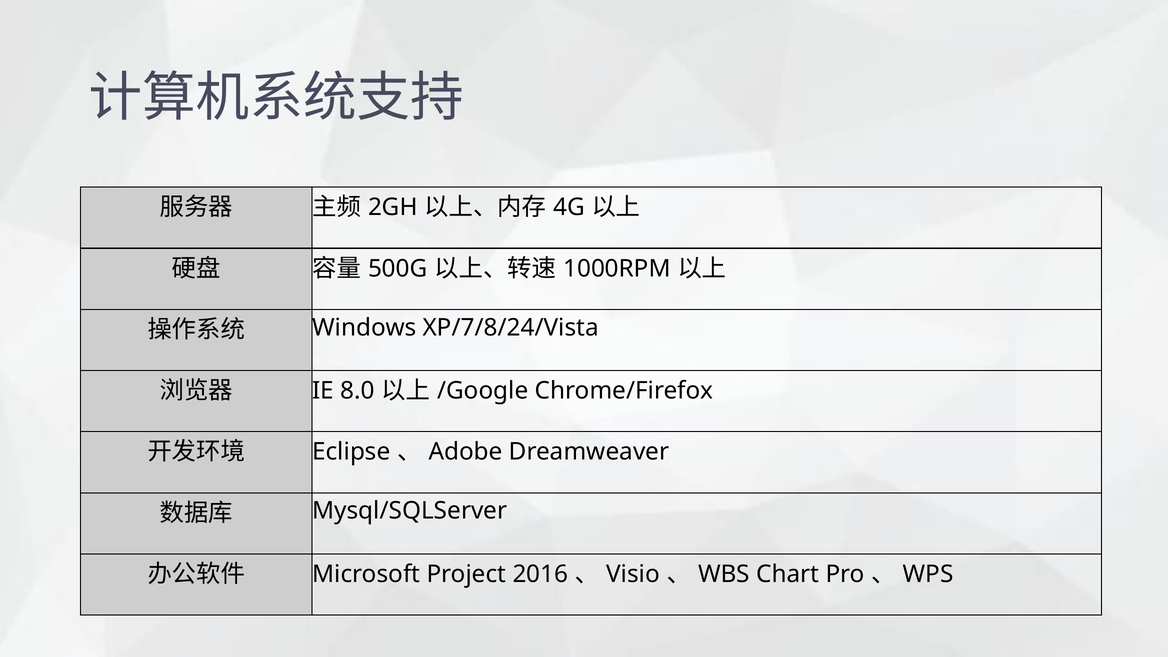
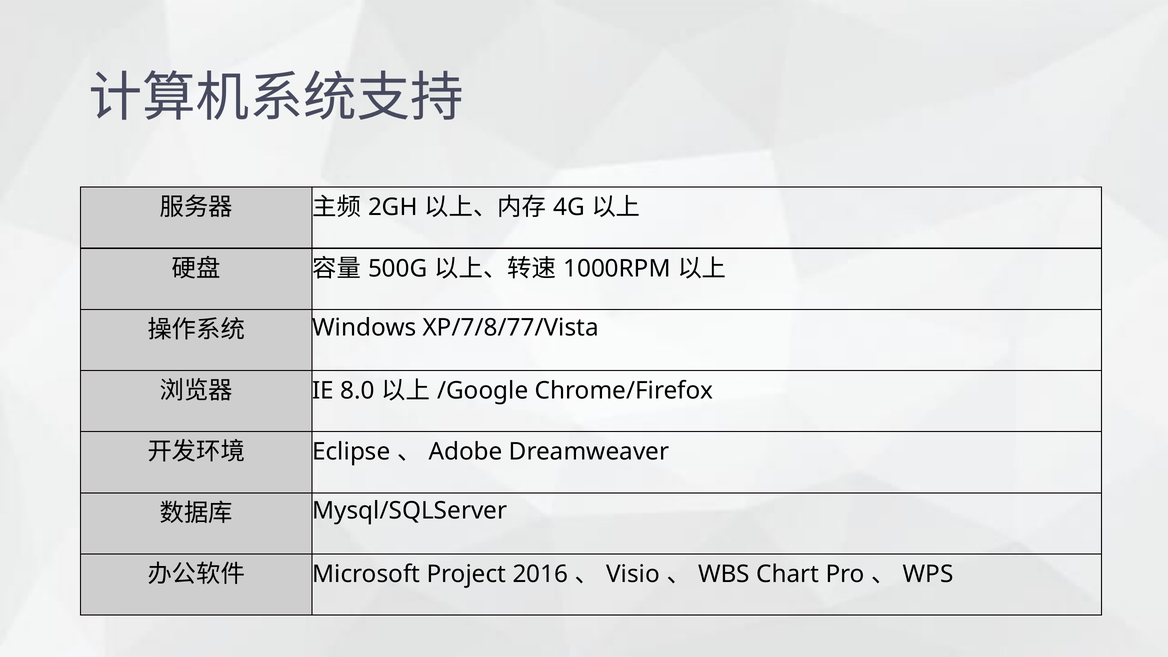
XP/7/8/24/Vista: XP/7/8/24/Vista -> XP/7/8/77/Vista
